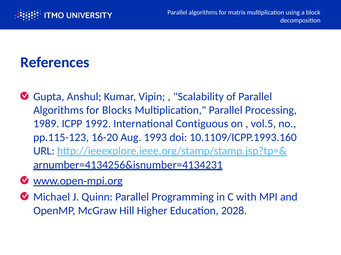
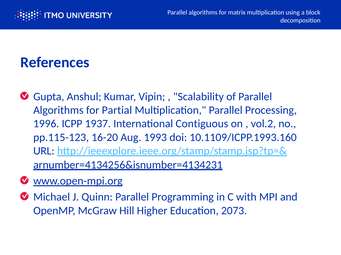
Blocks: Blocks -> Partial
1989: 1989 -> 1996
1992: 1992 -> 1937
vol.5: vol.5 -> vol.2
2028: 2028 -> 2073
